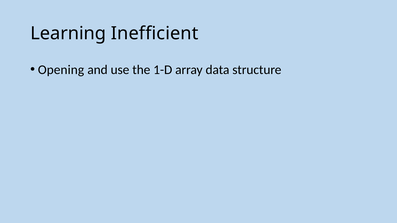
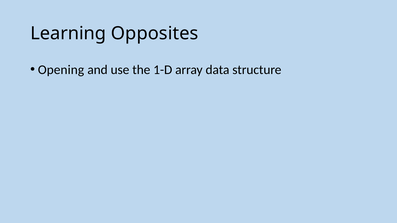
Inefficient: Inefficient -> Opposites
